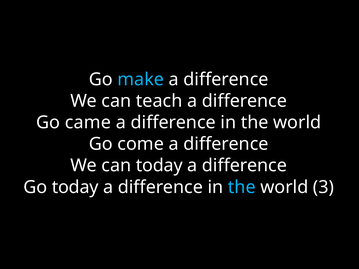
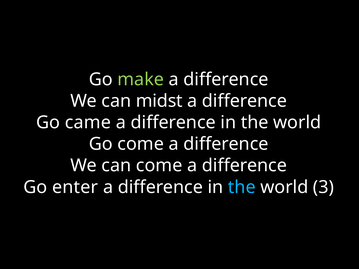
make colour: light blue -> light green
teach: teach -> midst
can today: today -> come
Go today: today -> enter
